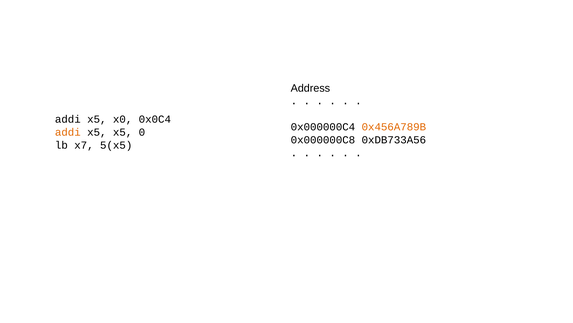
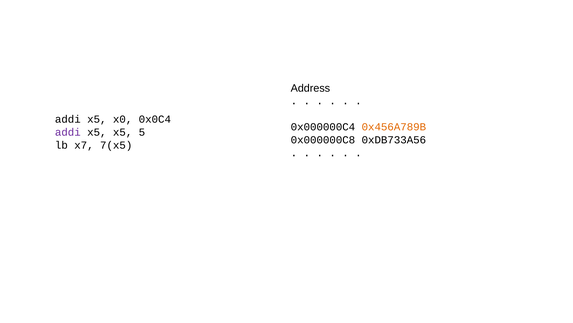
addi at (68, 132) colour: orange -> purple
0: 0 -> 5
5(x5: 5(x5 -> 7(x5
